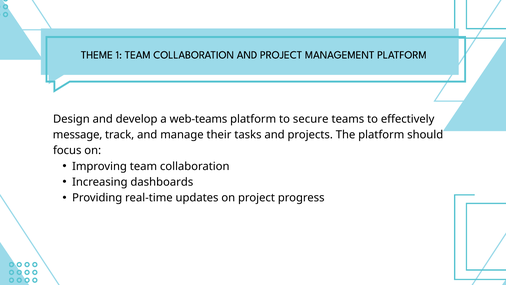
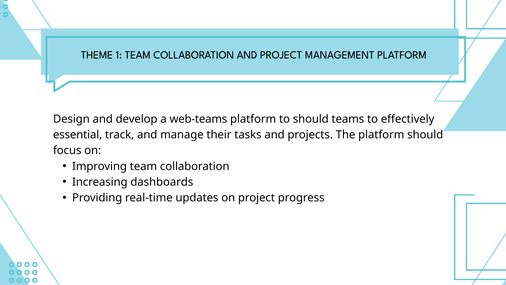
to secure: secure -> should
message: message -> essential
